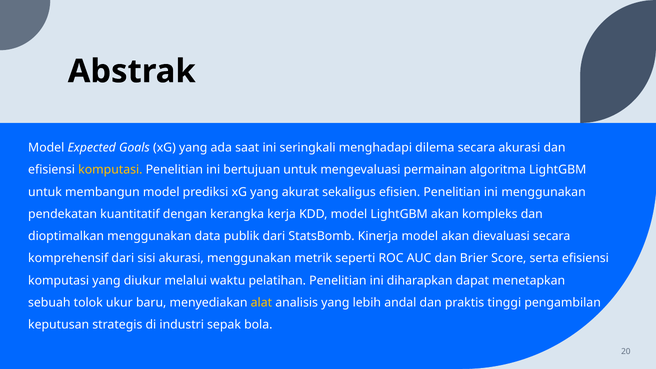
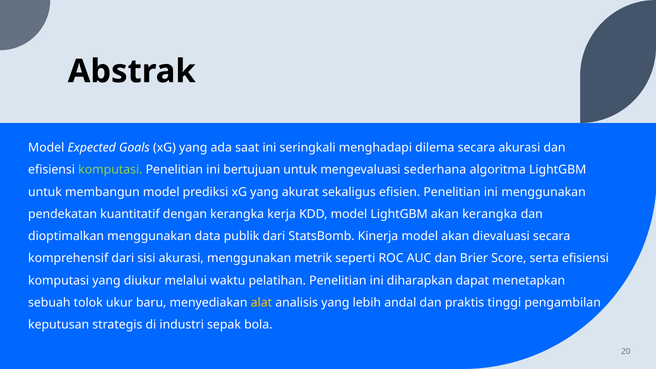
komputasi at (110, 170) colour: yellow -> light green
permainan: permainan -> sederhana
akan kompleks: kompleks -> kerangka
